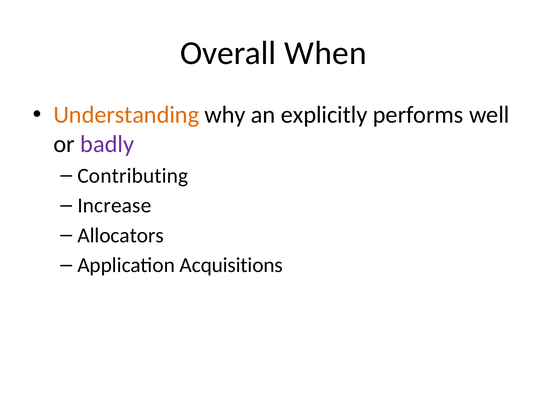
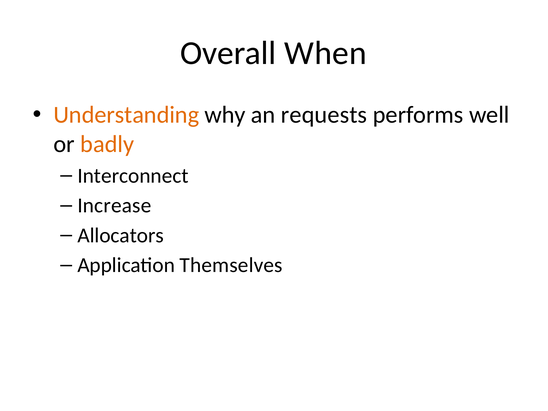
explicitly: explicitly -> requests
badly colour: purple -> orange
Contributing: Contributing -> Interconnect
Acquisitions: Acquisitions -> Themselves
